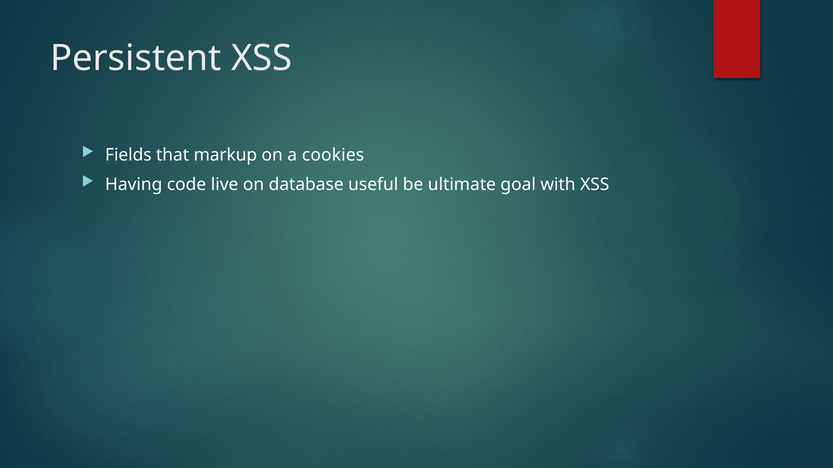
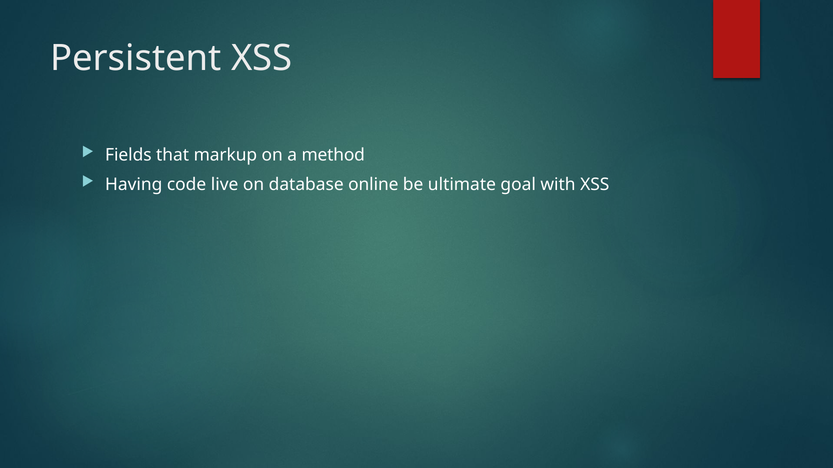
cookies: cookies -> method
useful: useful -> online
